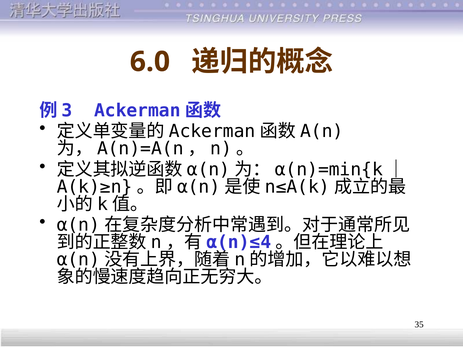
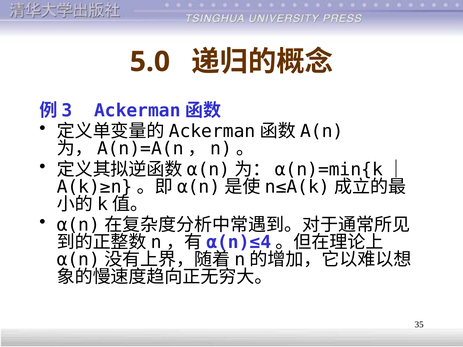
6.0: 6.0 -> 5.0
